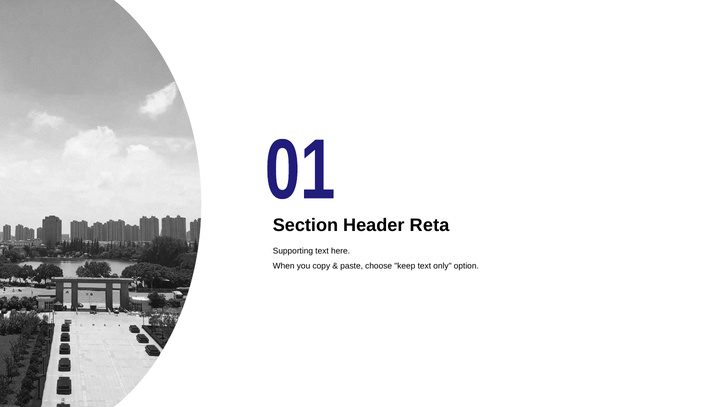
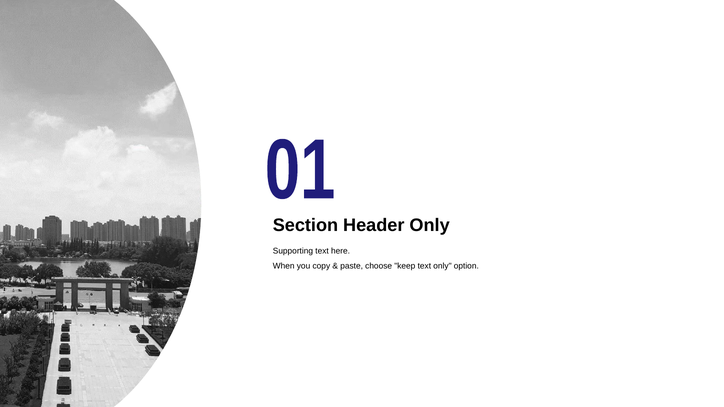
Header Reta: Reta -> Only
